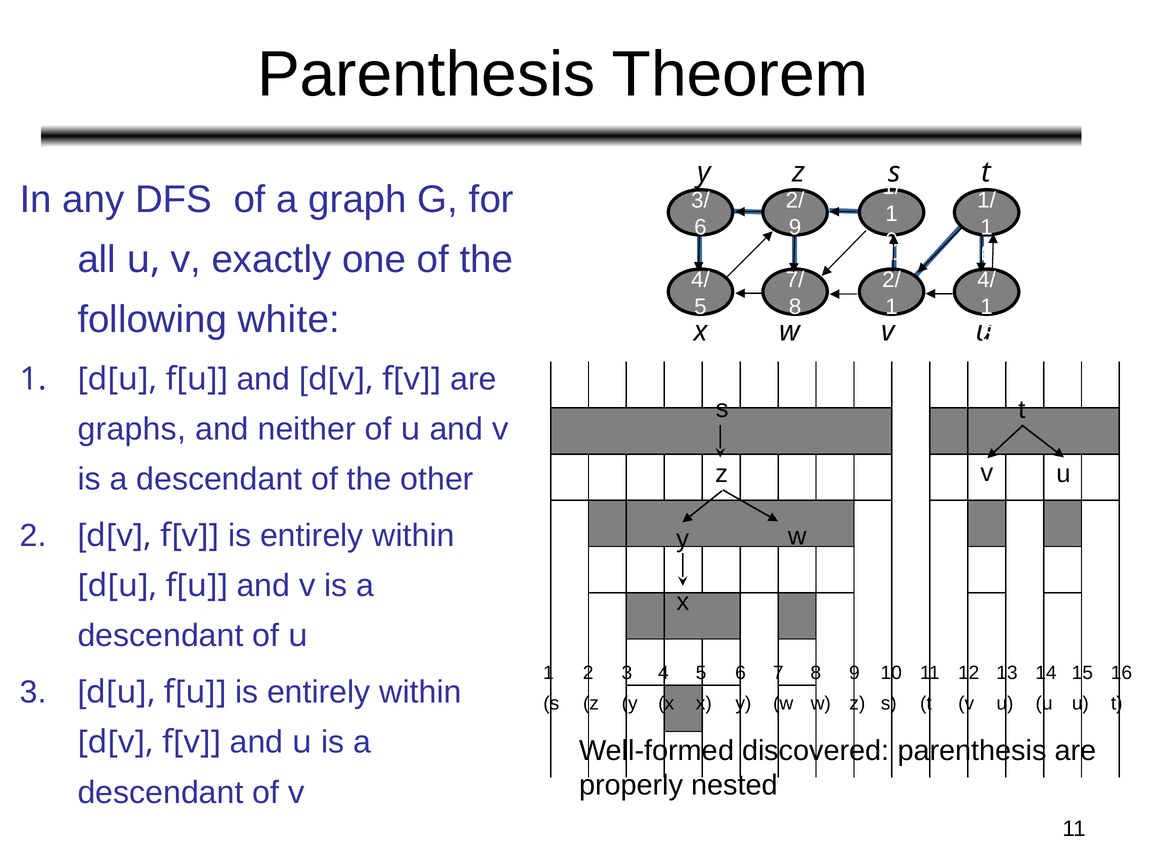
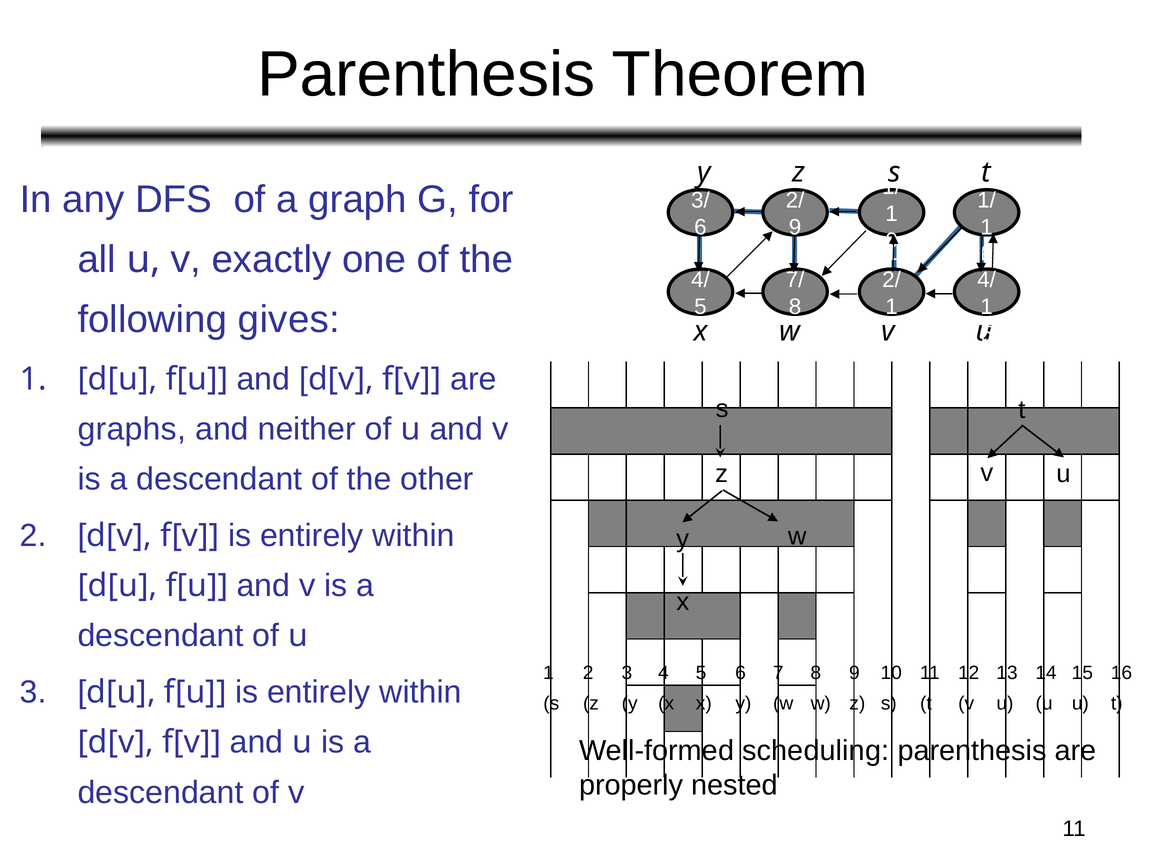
white: white -> gives
discovered: discovered -> scheduling
